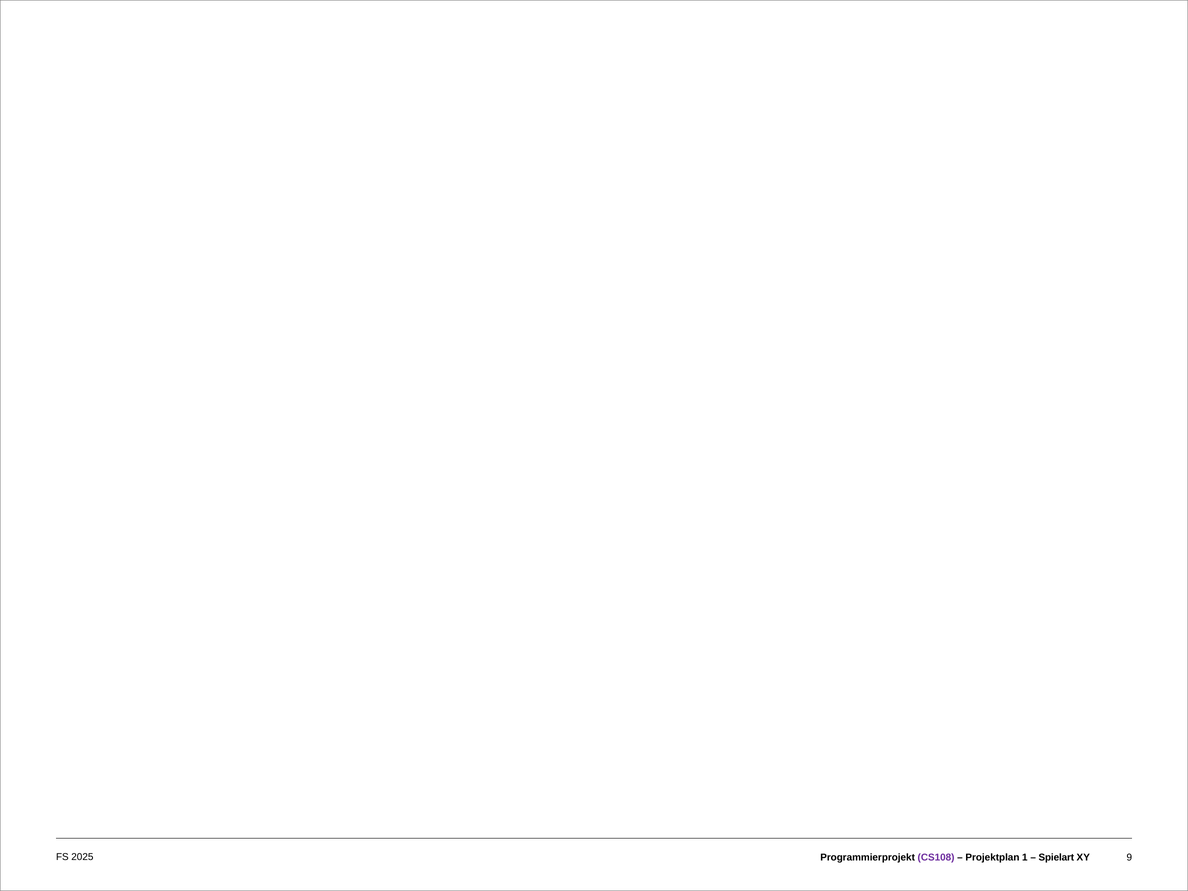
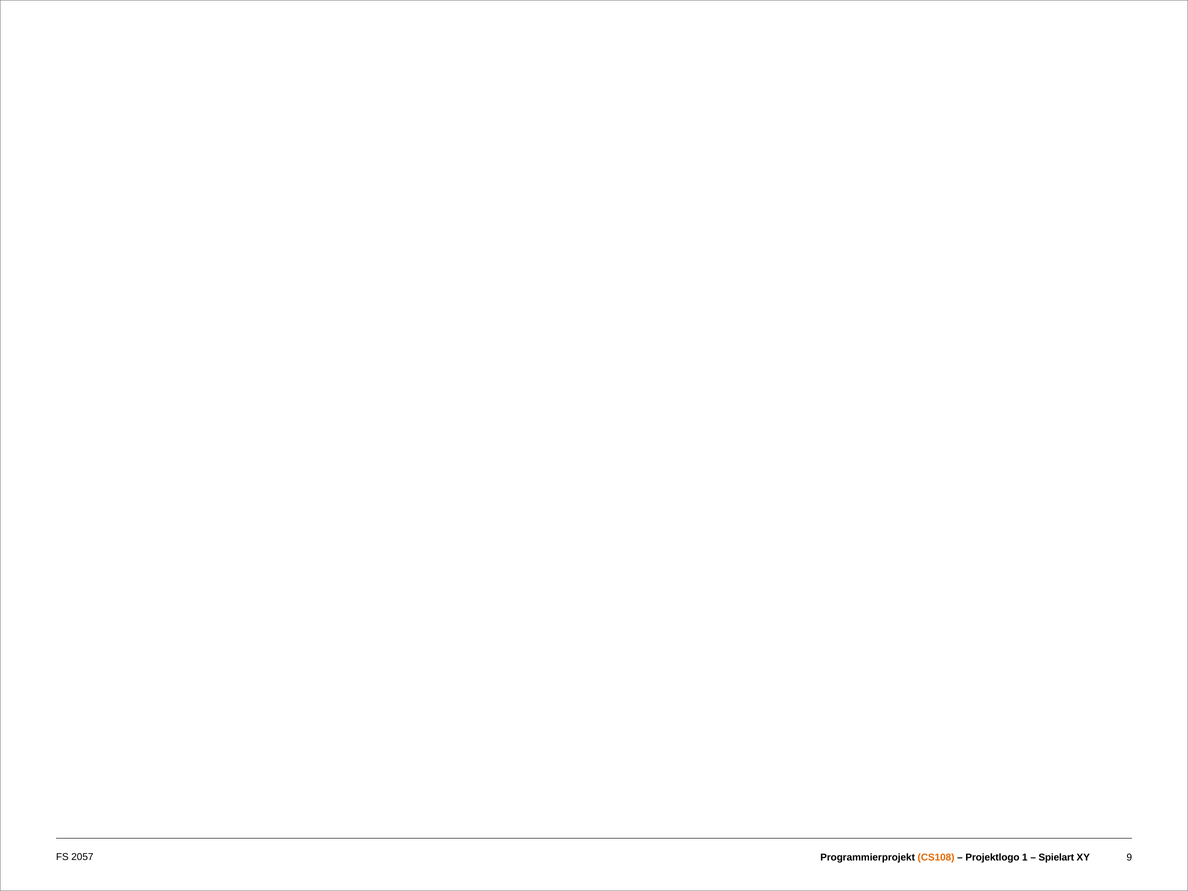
2025: 2025 -> 2057
CS108 colour: purple -> orange
Projektplan: Projektplan -> Projektlogo
